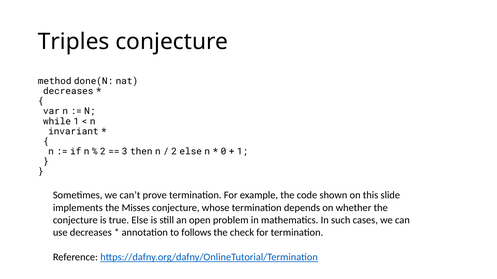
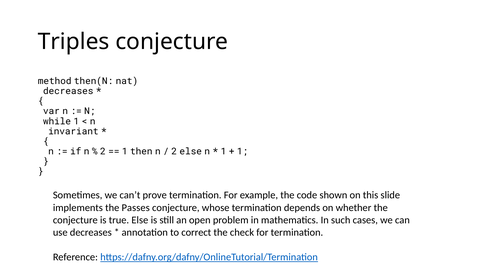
done(N: done(N -> then(N
3 at (125, 152): 3 -> 1
0 at (223, 152): 0 -> 1
Misses: Misses -> Passes
follows: follows -> correct
